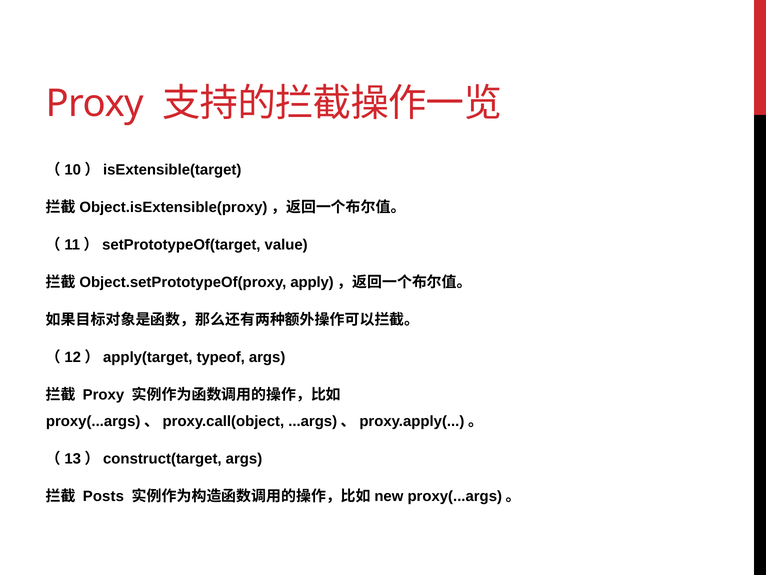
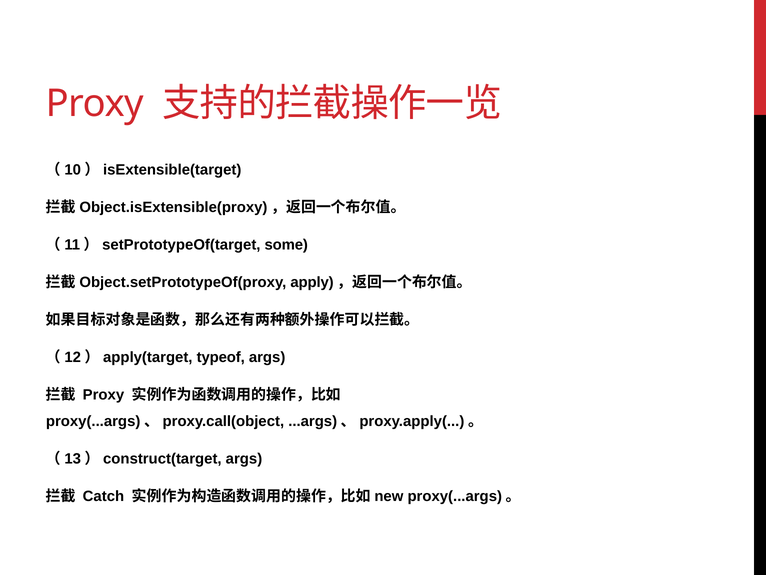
value: value -> some
Posts: Posts -> Catch
